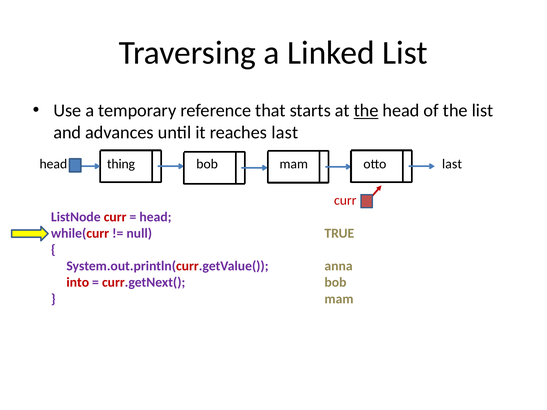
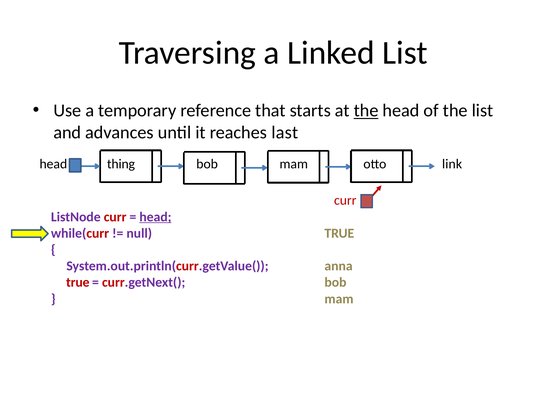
otto last: last -> link
head at (155, 217) underline: none -> present
into at (78, 283): into -> true
